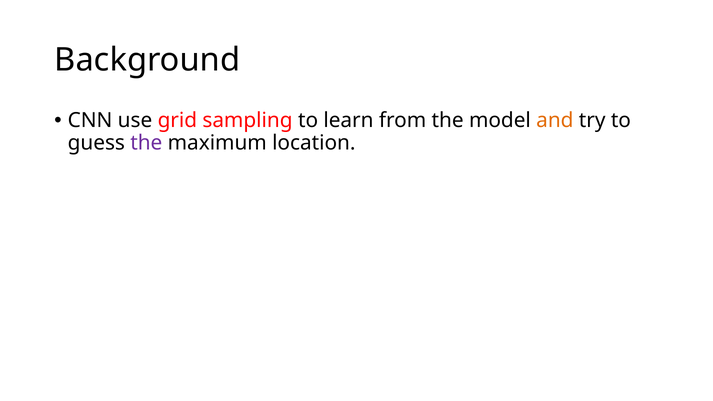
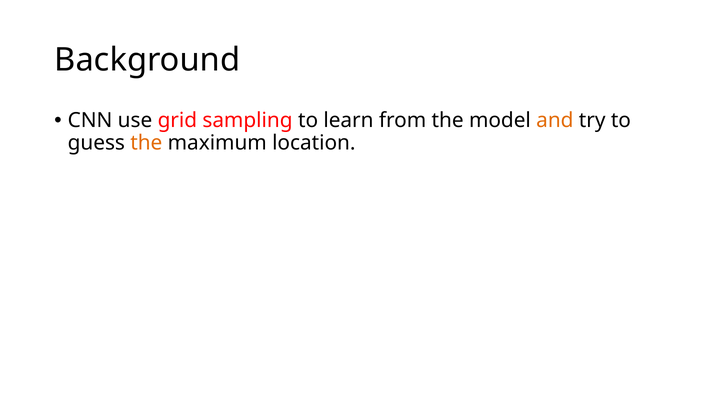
the at (146, 143) colour: purple -> orange
